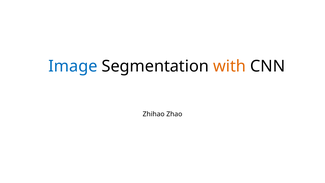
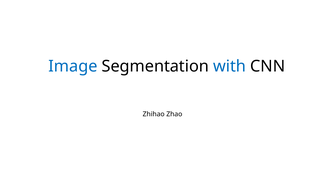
with colour: orange -> blue
